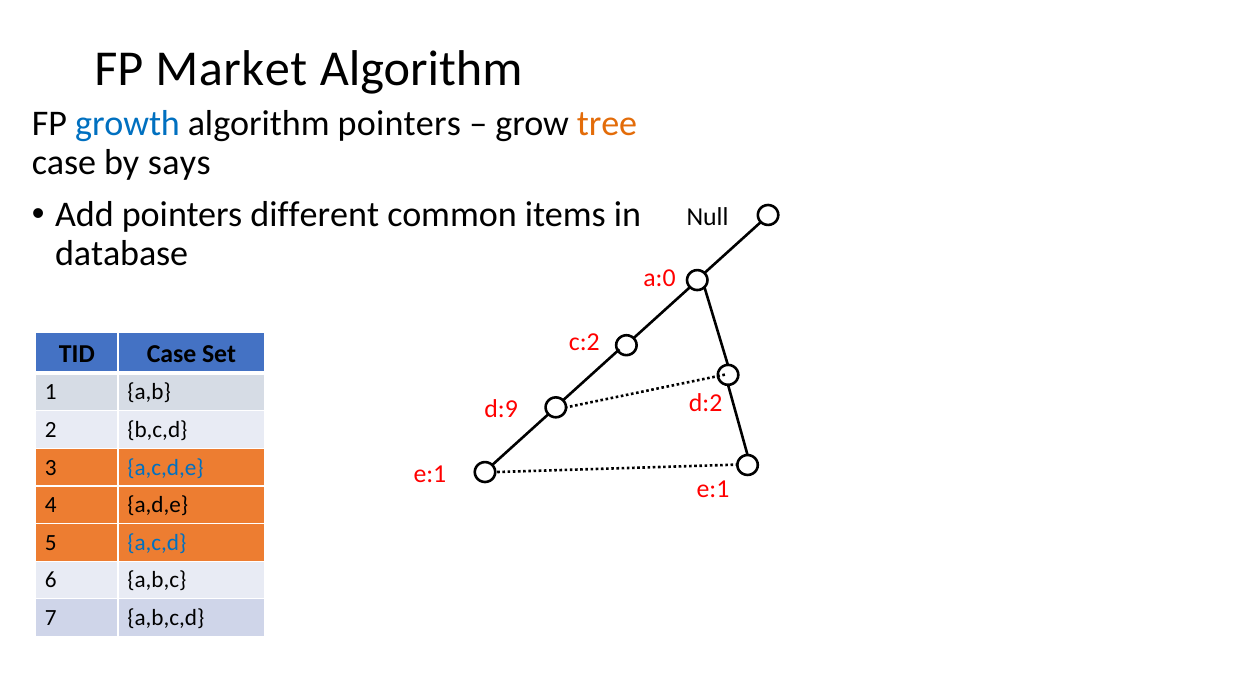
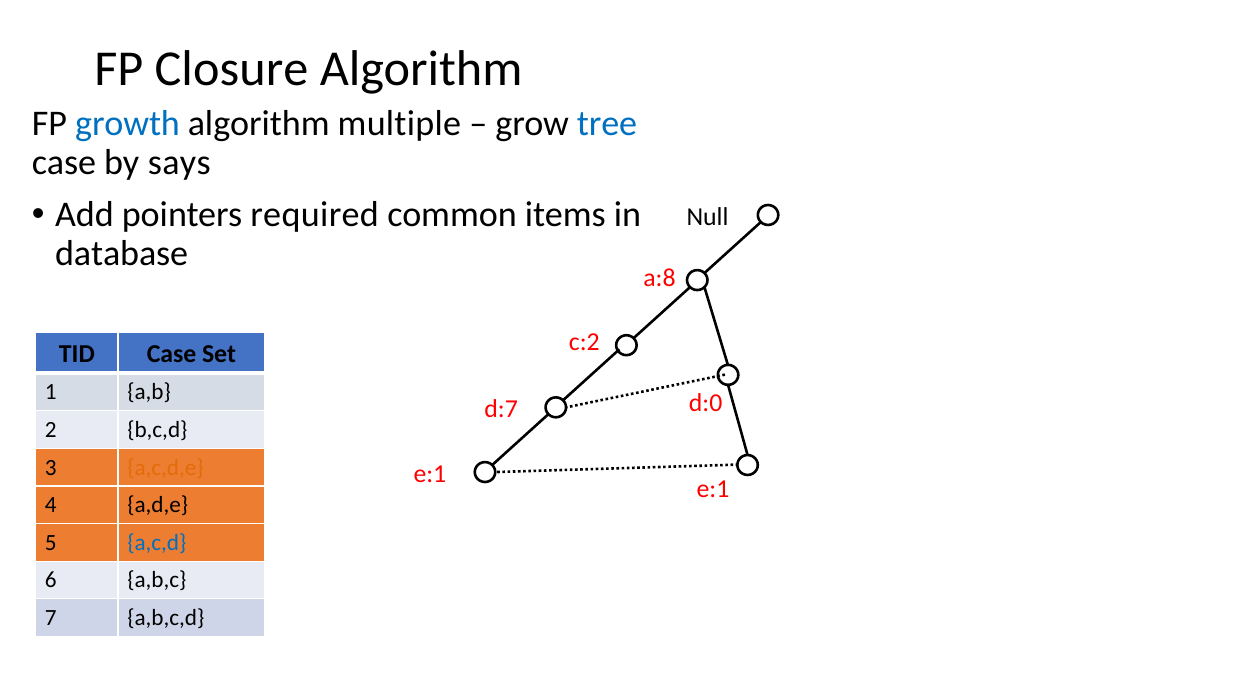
Market: Market -> Closure
algorithm pointers: pointers -> multiple
tree colour: orange -> blue
different: different -> required
a:0: a:0 -> a:8
d:2: d:2 -> d:0
d:9: d:9 -> d:7
a,c,d,e colour: blue -> orange
